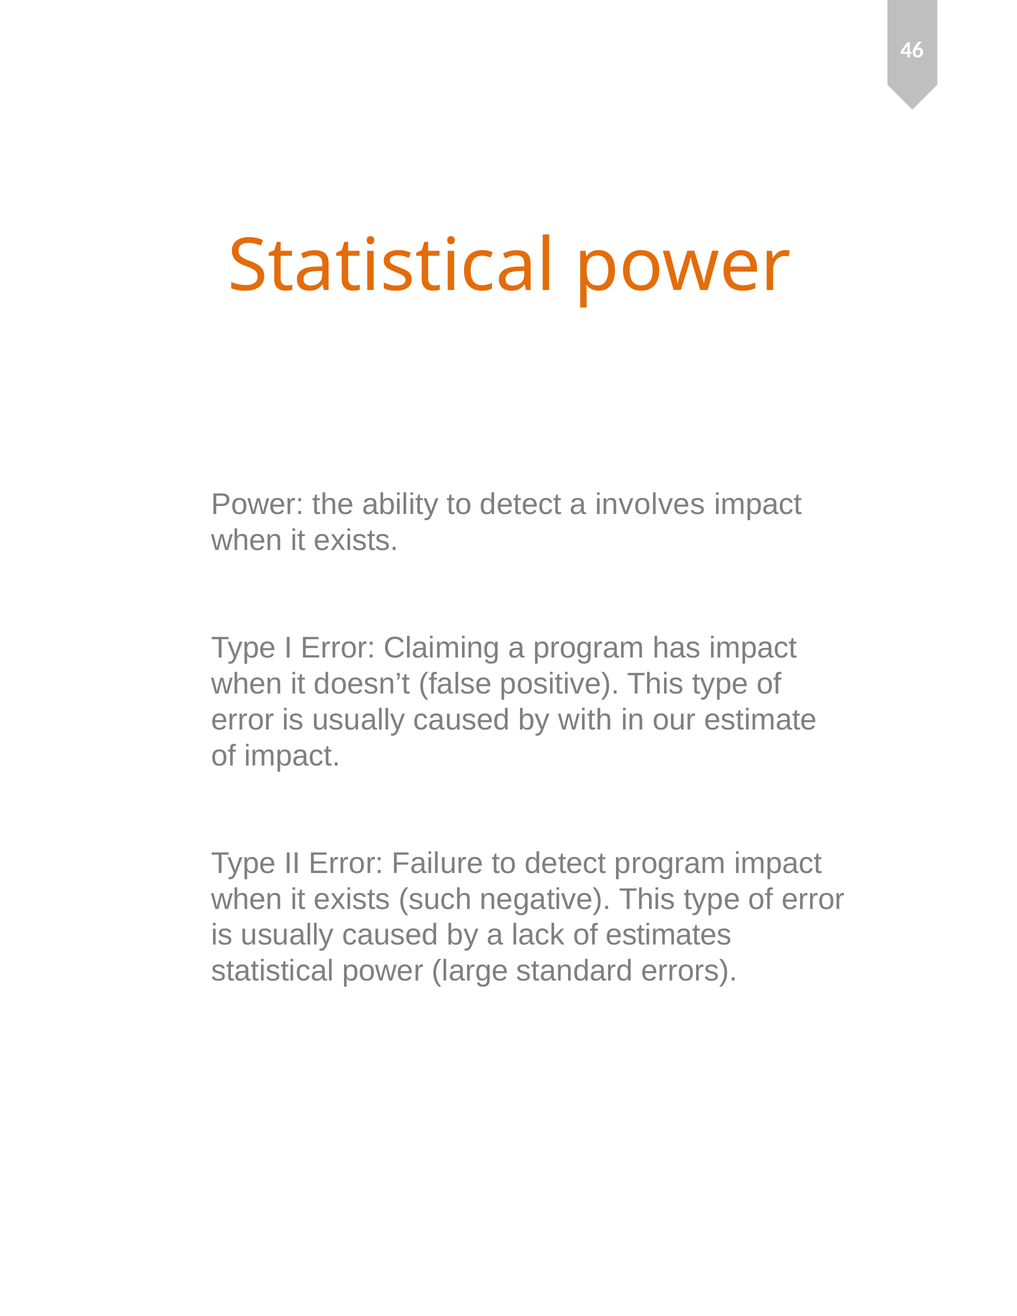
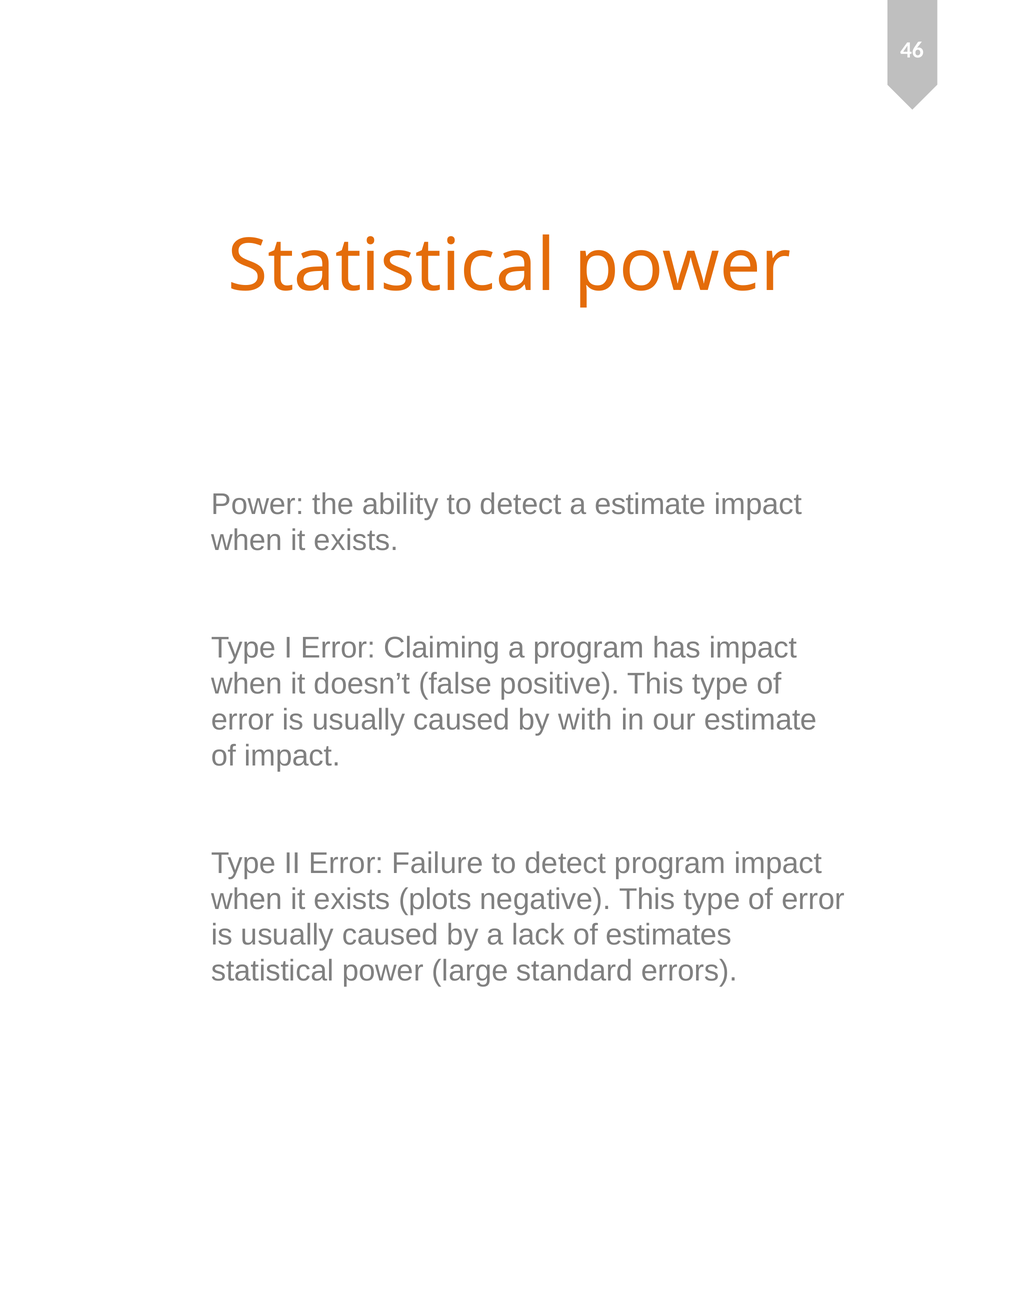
a involves: involves -> estimate
such: such -> plots
